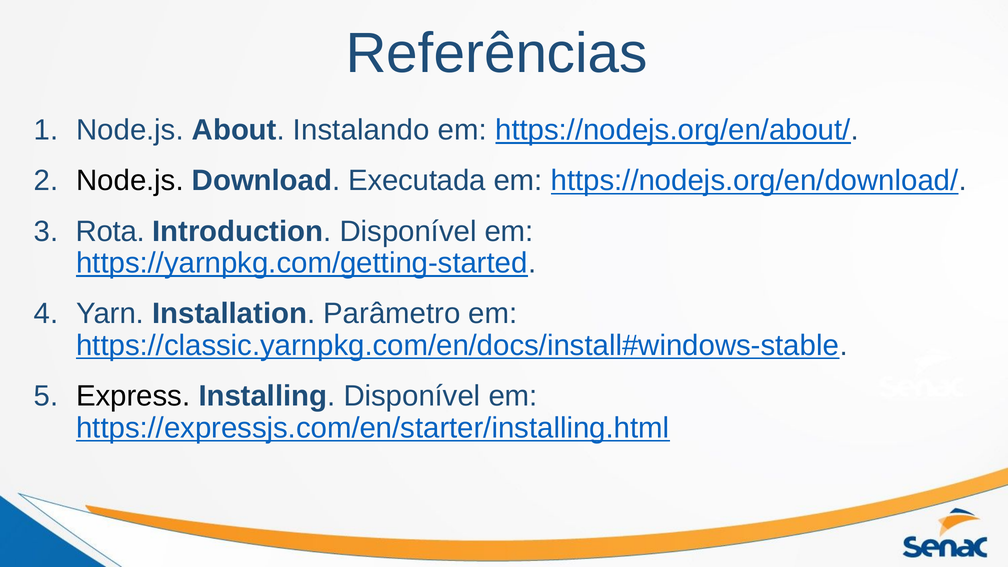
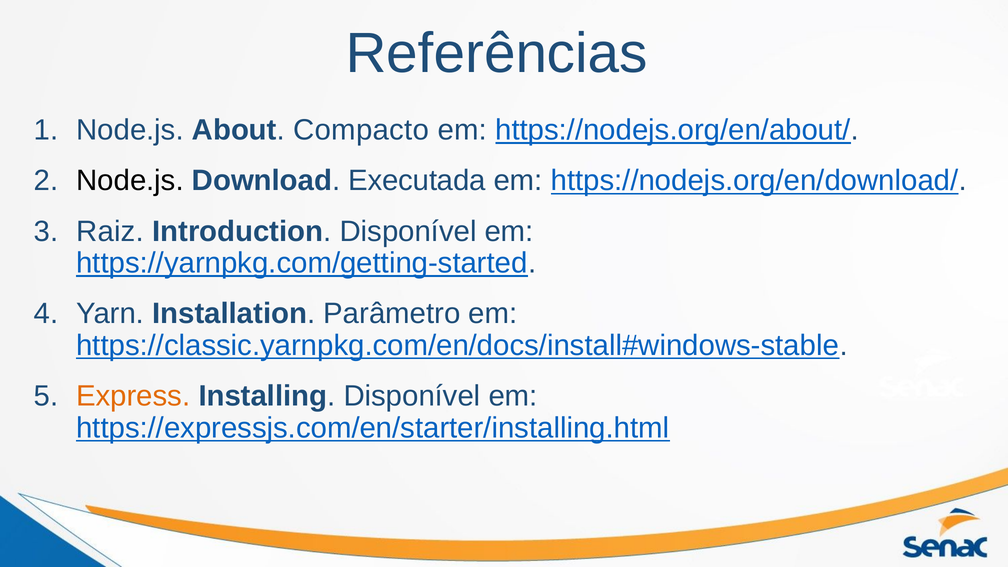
Instalando: Instalando -> Compacto
Rota: Rota -> Raiz
Express colour: black -> orange
